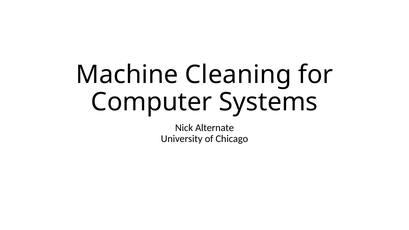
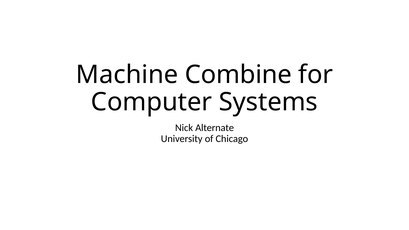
Cleaning: Cleaning -> Combine
